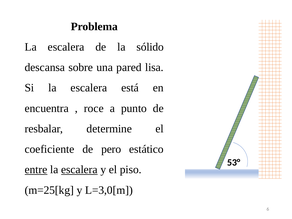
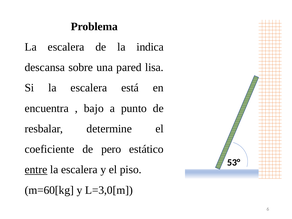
sólido: sólido -> indica
roce: roce -> bajo
escalera at (79, 170) underline: present -> none
m=25[kg: m=25[kg -> m=60[kg
